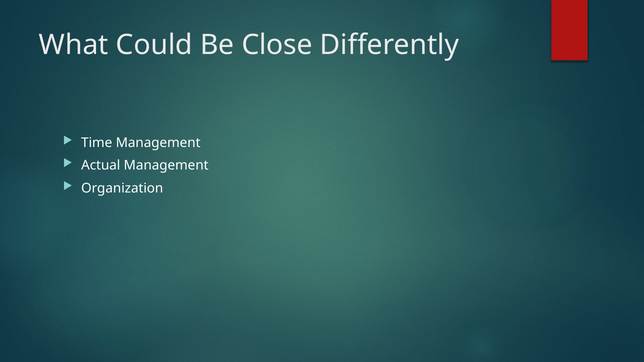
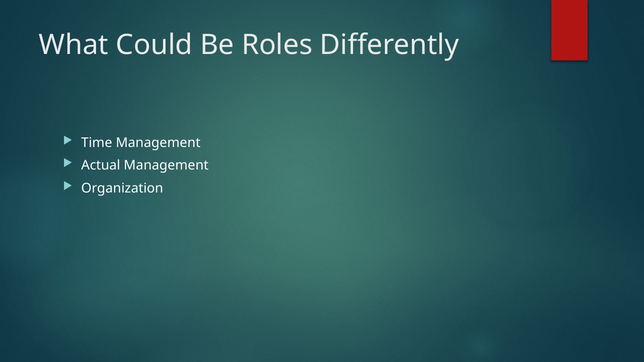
Close: Close -> Roles
